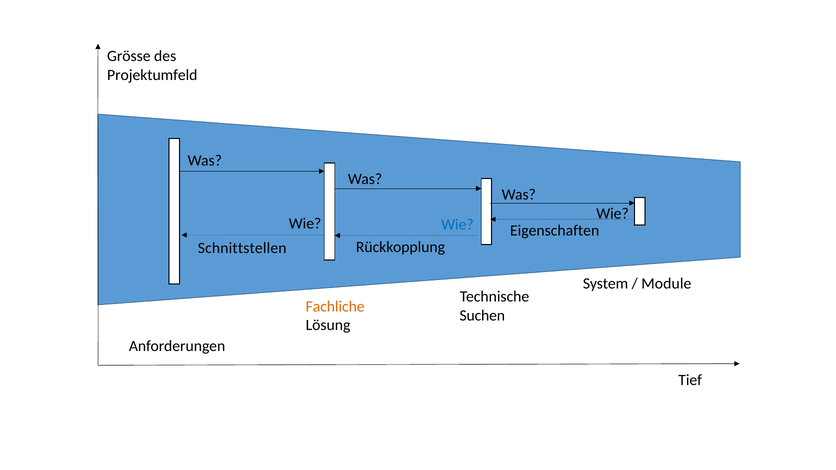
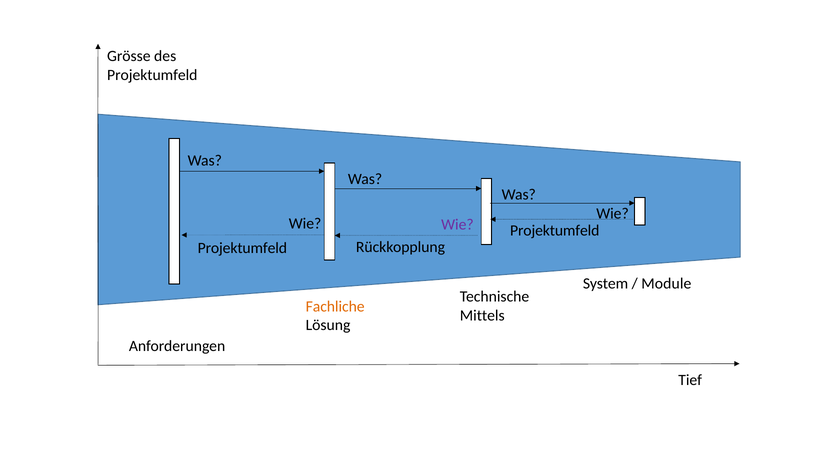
Wie at (457, 225) colour: blue -> purple
Eigenschaften at (555, 230): Eigenschaften -> Projektumfeld
Schnittstellen at (242, 248): Schnittstellen -> Projektumfeld
Suchen: Suchen -> Mittels
